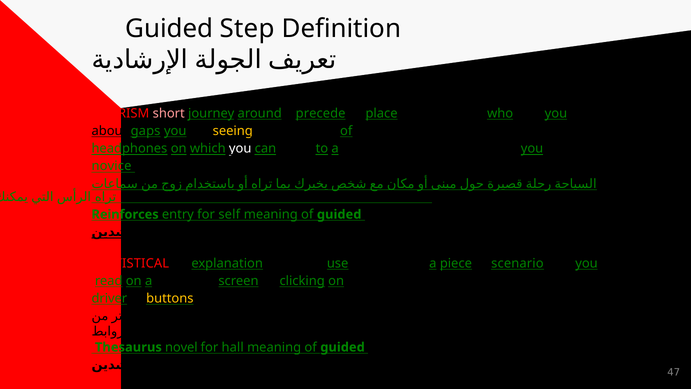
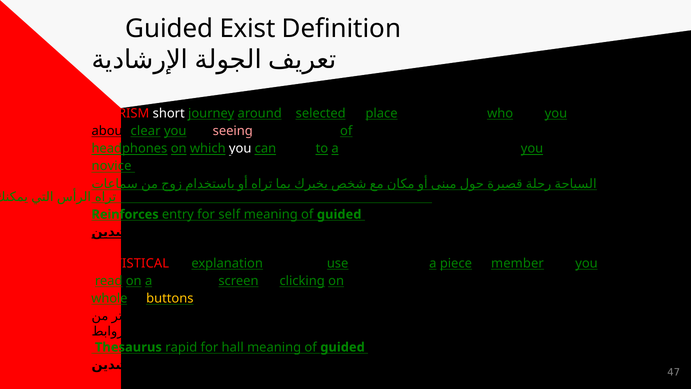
Step: Step -> Exist
short colour: pink -> white
precede: precede -> selected
gaps: gaps -> clear
seeing colour: yellow -> pink
scenario: scenario -> member
driver: driver -> whole
novel: novel -> rapid
